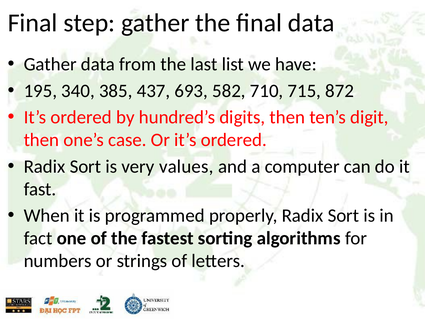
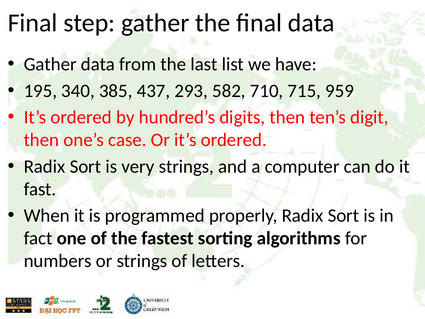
693: 693 -> 293
872: 872 -> 959
very values: values -> strings
